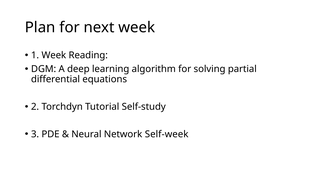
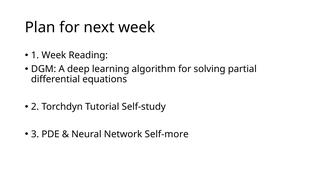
Self-week: Self-week -> Self-more
